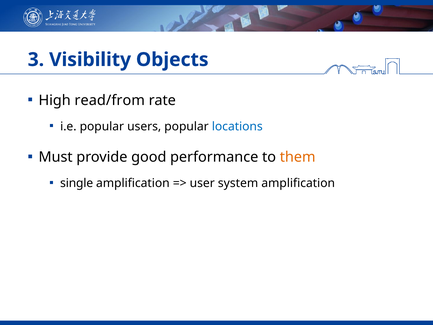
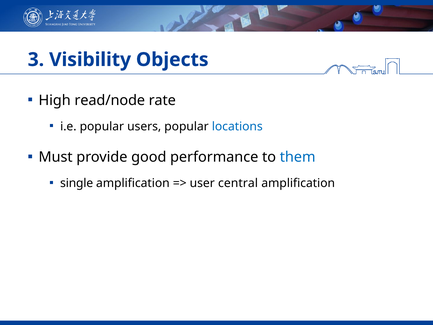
read/from: read/from -> read/node
them colour: orange -> blue
system: system -> central
